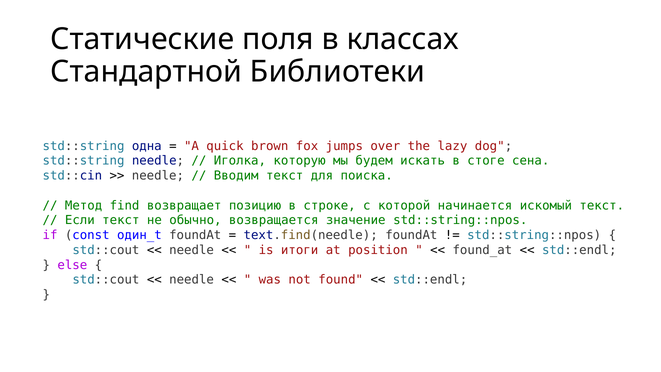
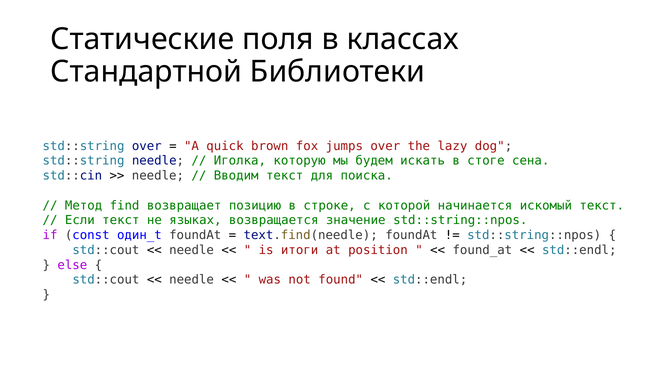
std::string одна: одна -> over
обычно: обычно -> языках
